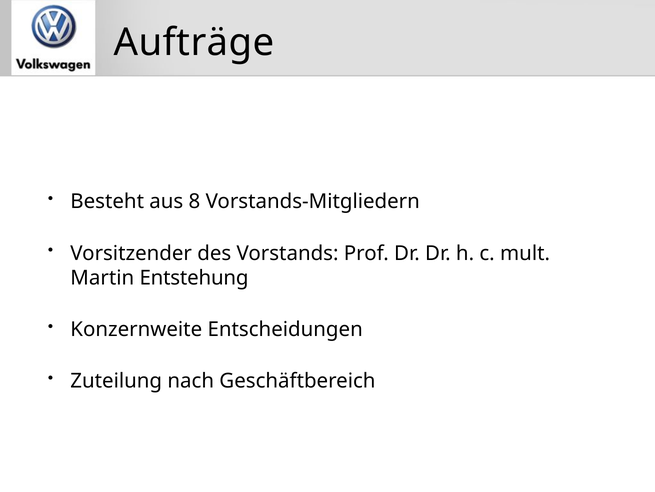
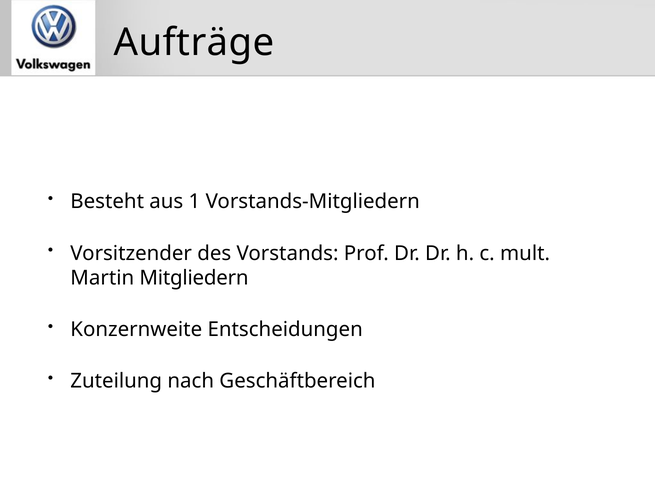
8: 8 -> 1
Entstehung: Entstehung -> Mitgliedern
